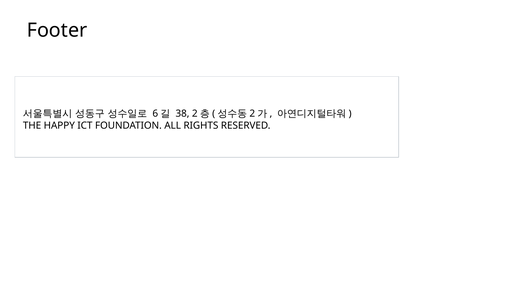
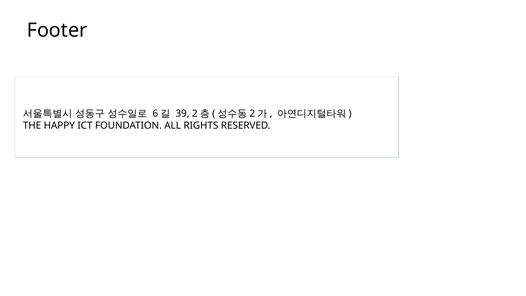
38: 38 -> 39
